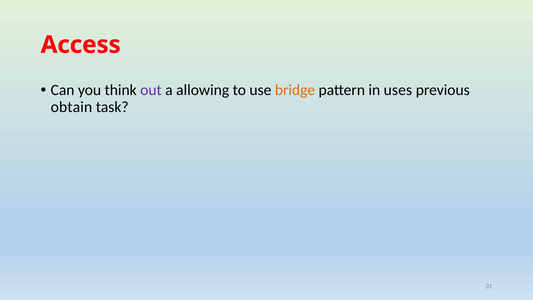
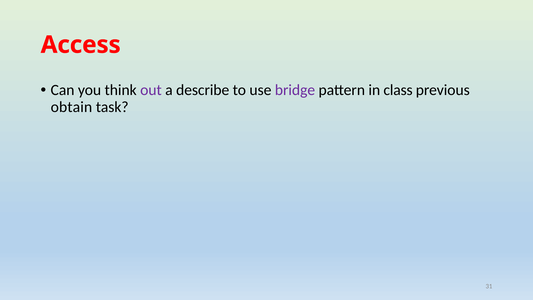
allowing: allowing -> describe
bridge colour: orange -> purple
uses: uses -> class
